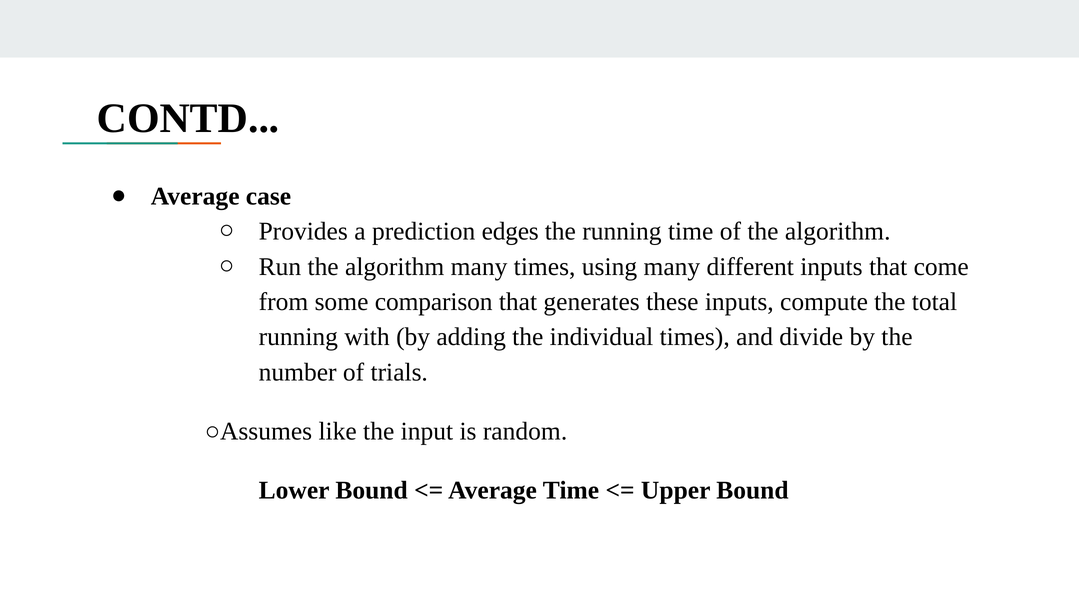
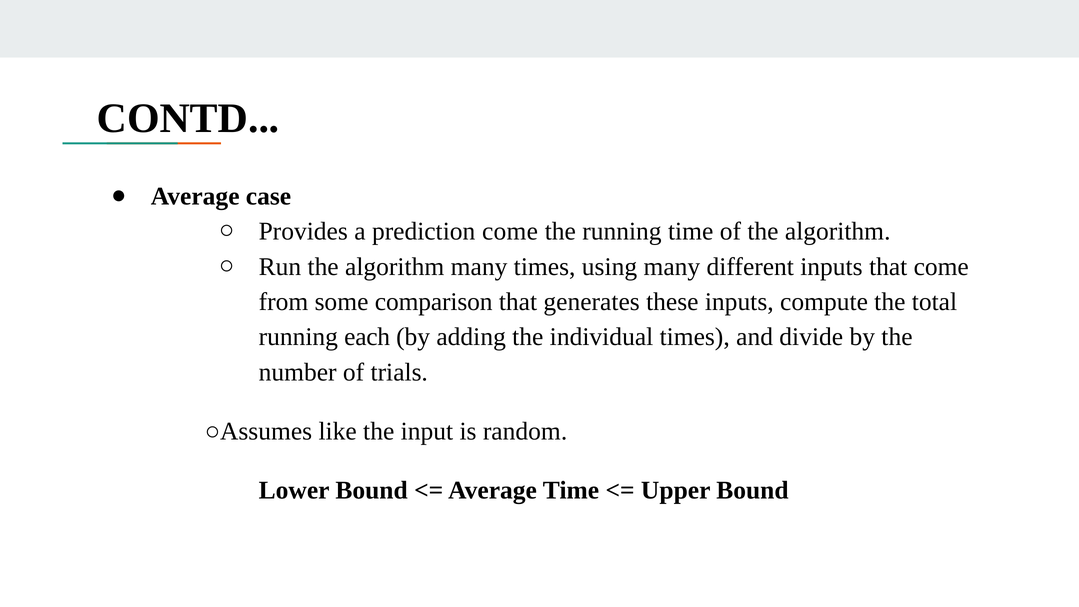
prediction edges: edges -> come
with: with -> each
